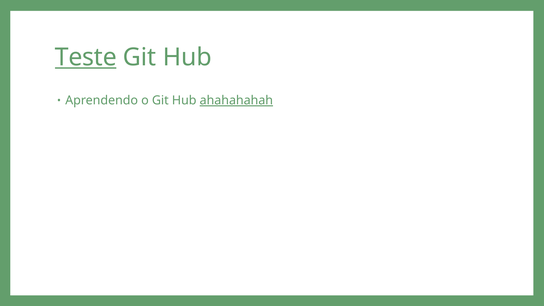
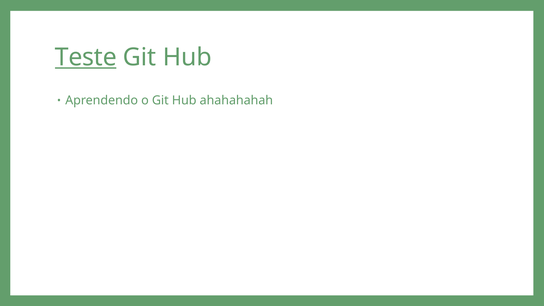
ahahahahah underline: present -> none
